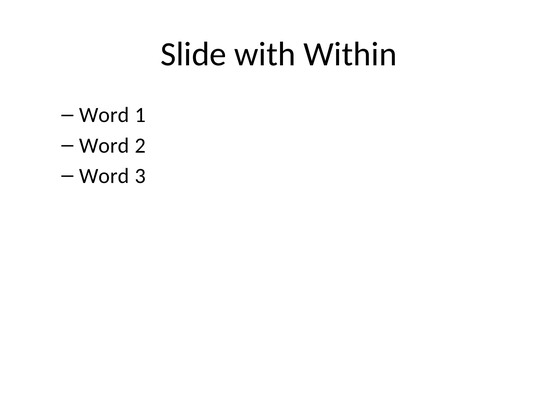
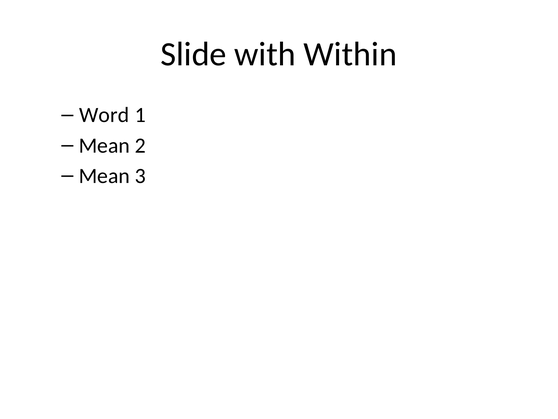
Word at (104, 145): Word -> Mean
Word at (104, 176): Word -> Mean
